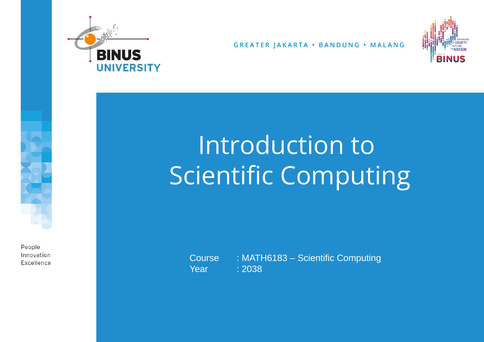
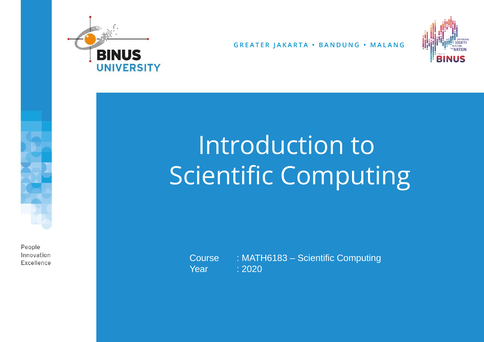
2038: 2038 -> 2020
